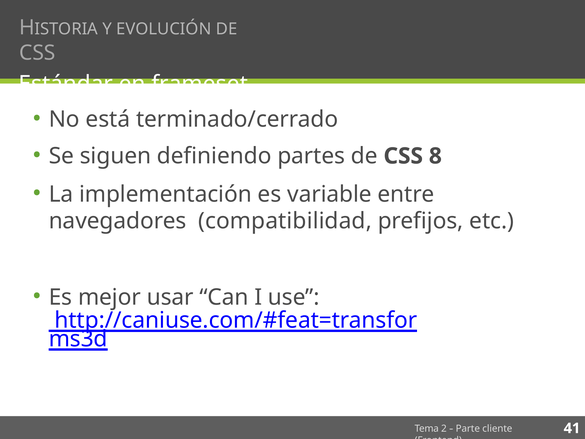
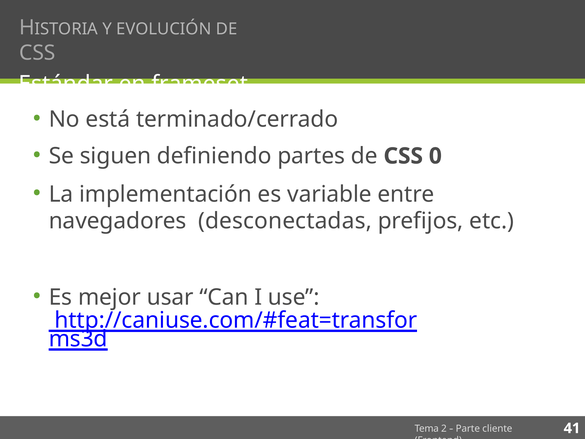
8: 8 -> 0
compatibilidad: compatibilidad -> desconectadas
